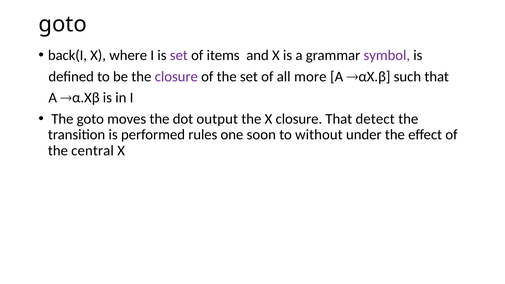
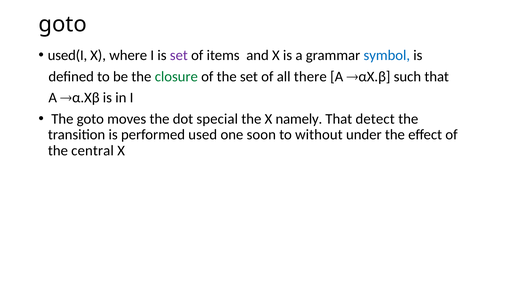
back(I: back(I -> used(I
symbol colour: purple -> blue
closure at (176, 77) colour: purple -> green
more: more -> there
output: output -> special
X closure: closure -> namely
rules: rules -> used
